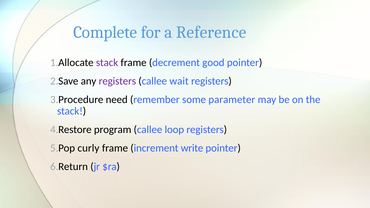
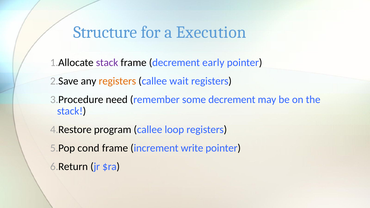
Complete: Complete -> Structure
Reference: Reference -> Execution
good: good -> early
registers at (117, 81) colour: purple -> orange
some parameter: parameter -> decrement
curly: curly -> cond
